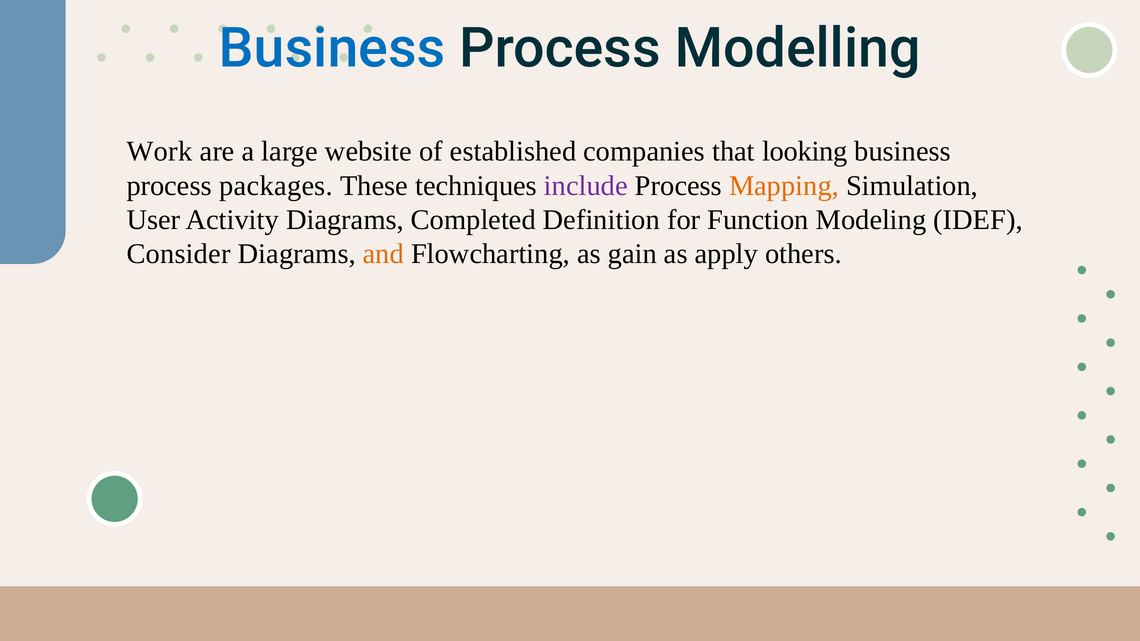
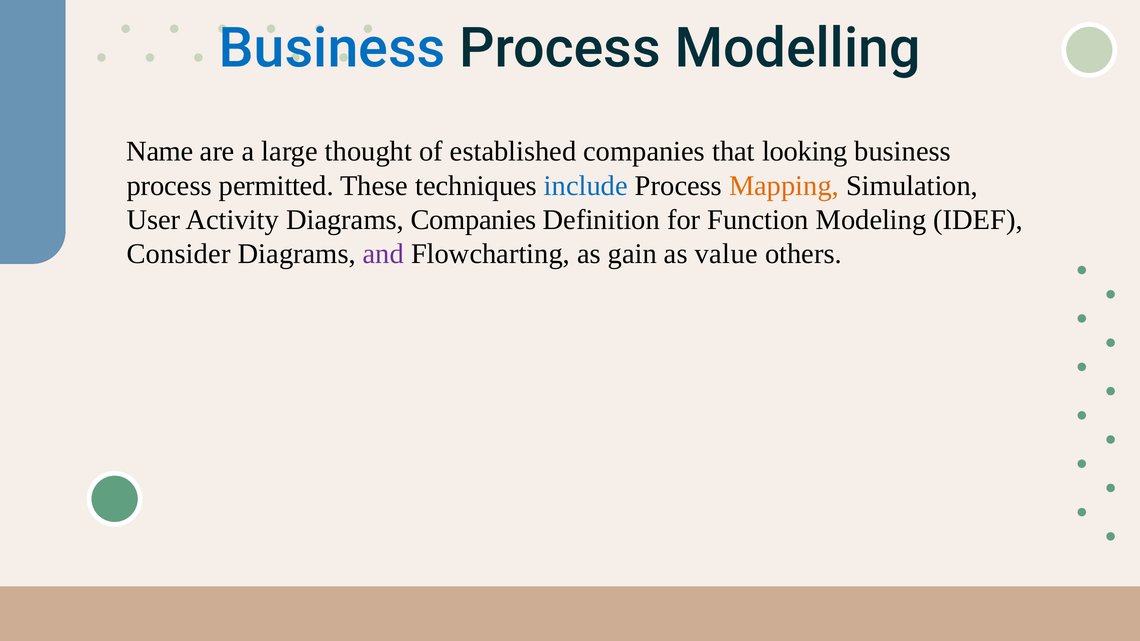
Work: Work -> Name
website: website -> thought
packages: packages -> permitted
include colour: purple -> blue
Diagrams Completed: Completed -> Companies
and colour: orange -> purple
apply: apply -> value
